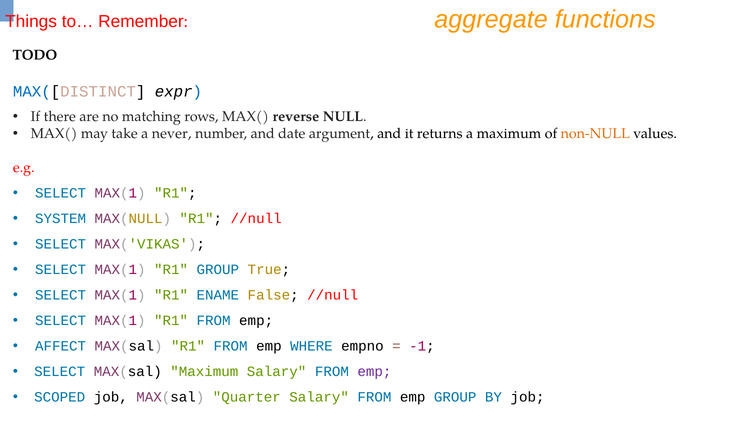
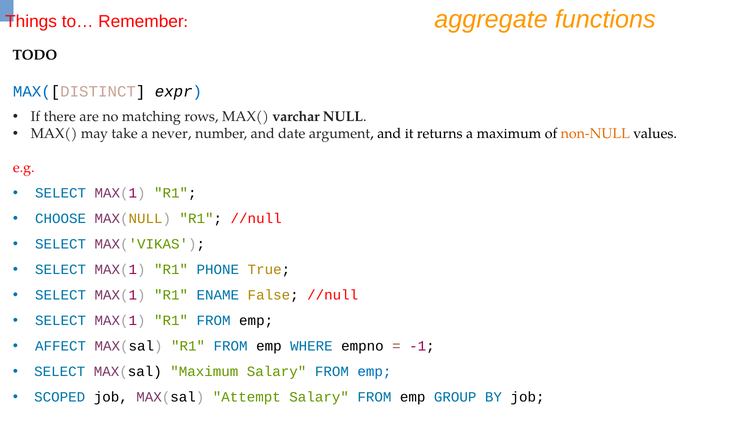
reverse: reverse -> varchar
SYSTEM: SYSTEM -> CHOOSE
R1 GROUP: GROUP -> PHONE
emp at (374, 372) colour: purple -> blue
Quarter: Quarter -> Attempt
